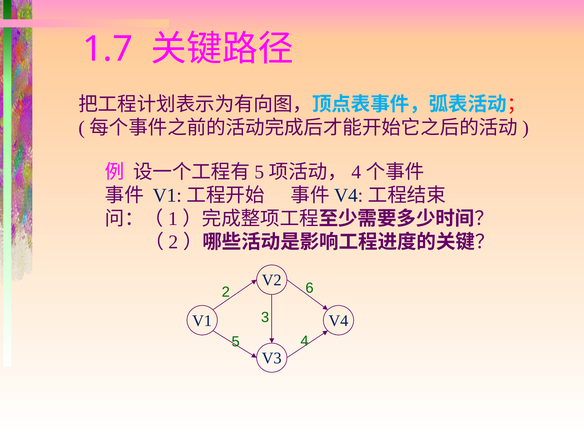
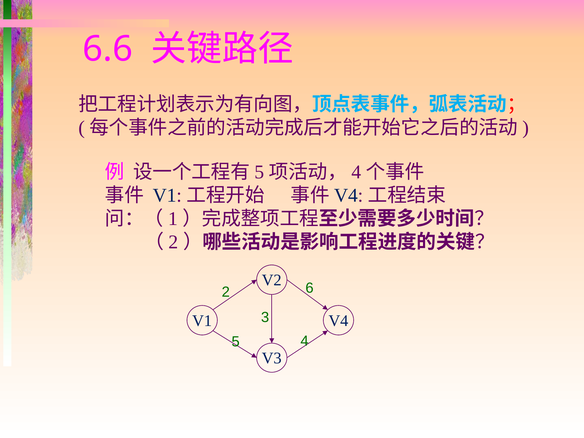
1.7: 1.7 -> 6.6
